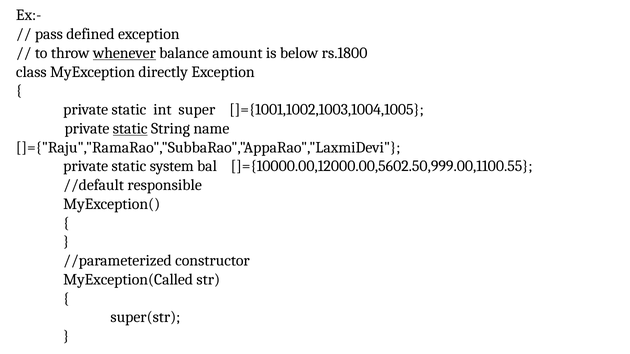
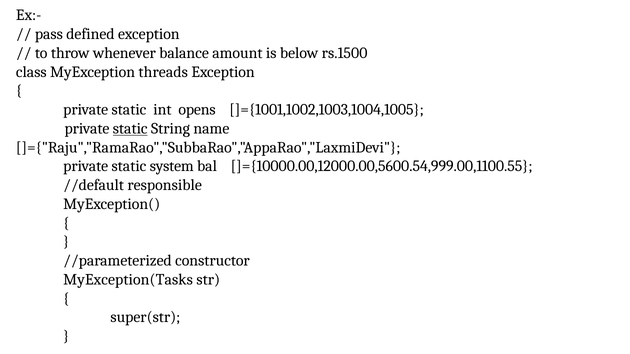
whenever underline: present -> none
rs.1800: rs.1800 -> rs.1500
directly: directly -> threads
super: super -> opens
]={10000.00,12000.00,5602.50,999.00,1100.55: ]={10000.00,12000.00,5602.50,999.00,1100.55 -> ]={10000.00,12000.00,5600.54,999.00,1100.55
MyException(Called: MyException(Called -> MyException(Tasks
